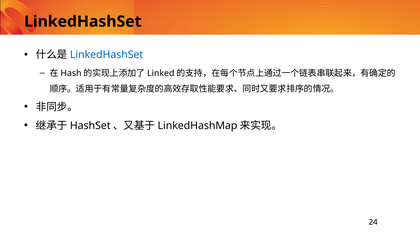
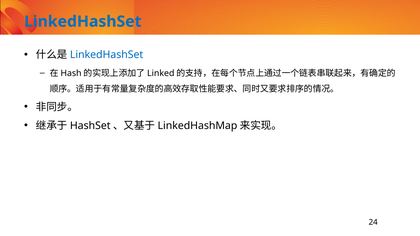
LinkedHashSet at (83, 22) colour: black -> blue
